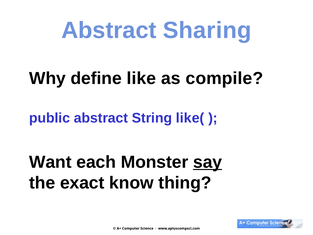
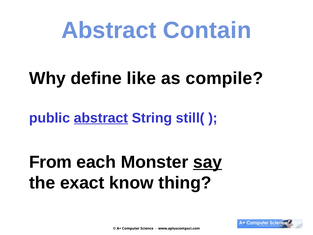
Sharing: Sharing -> Contain
abstract at (101, 118) underline: none -> present
like(: like( -> still(
Want: Want -> From
